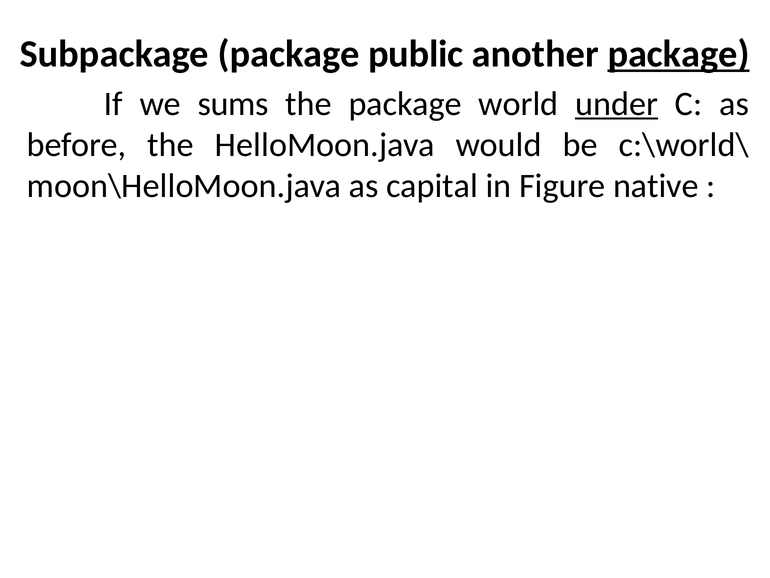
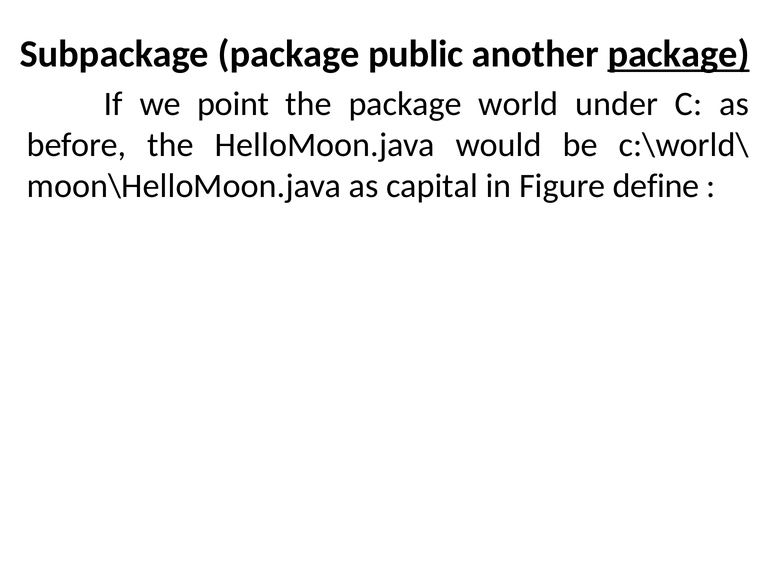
sums: sums -> point
under underline: present -> none
native: native -> define
